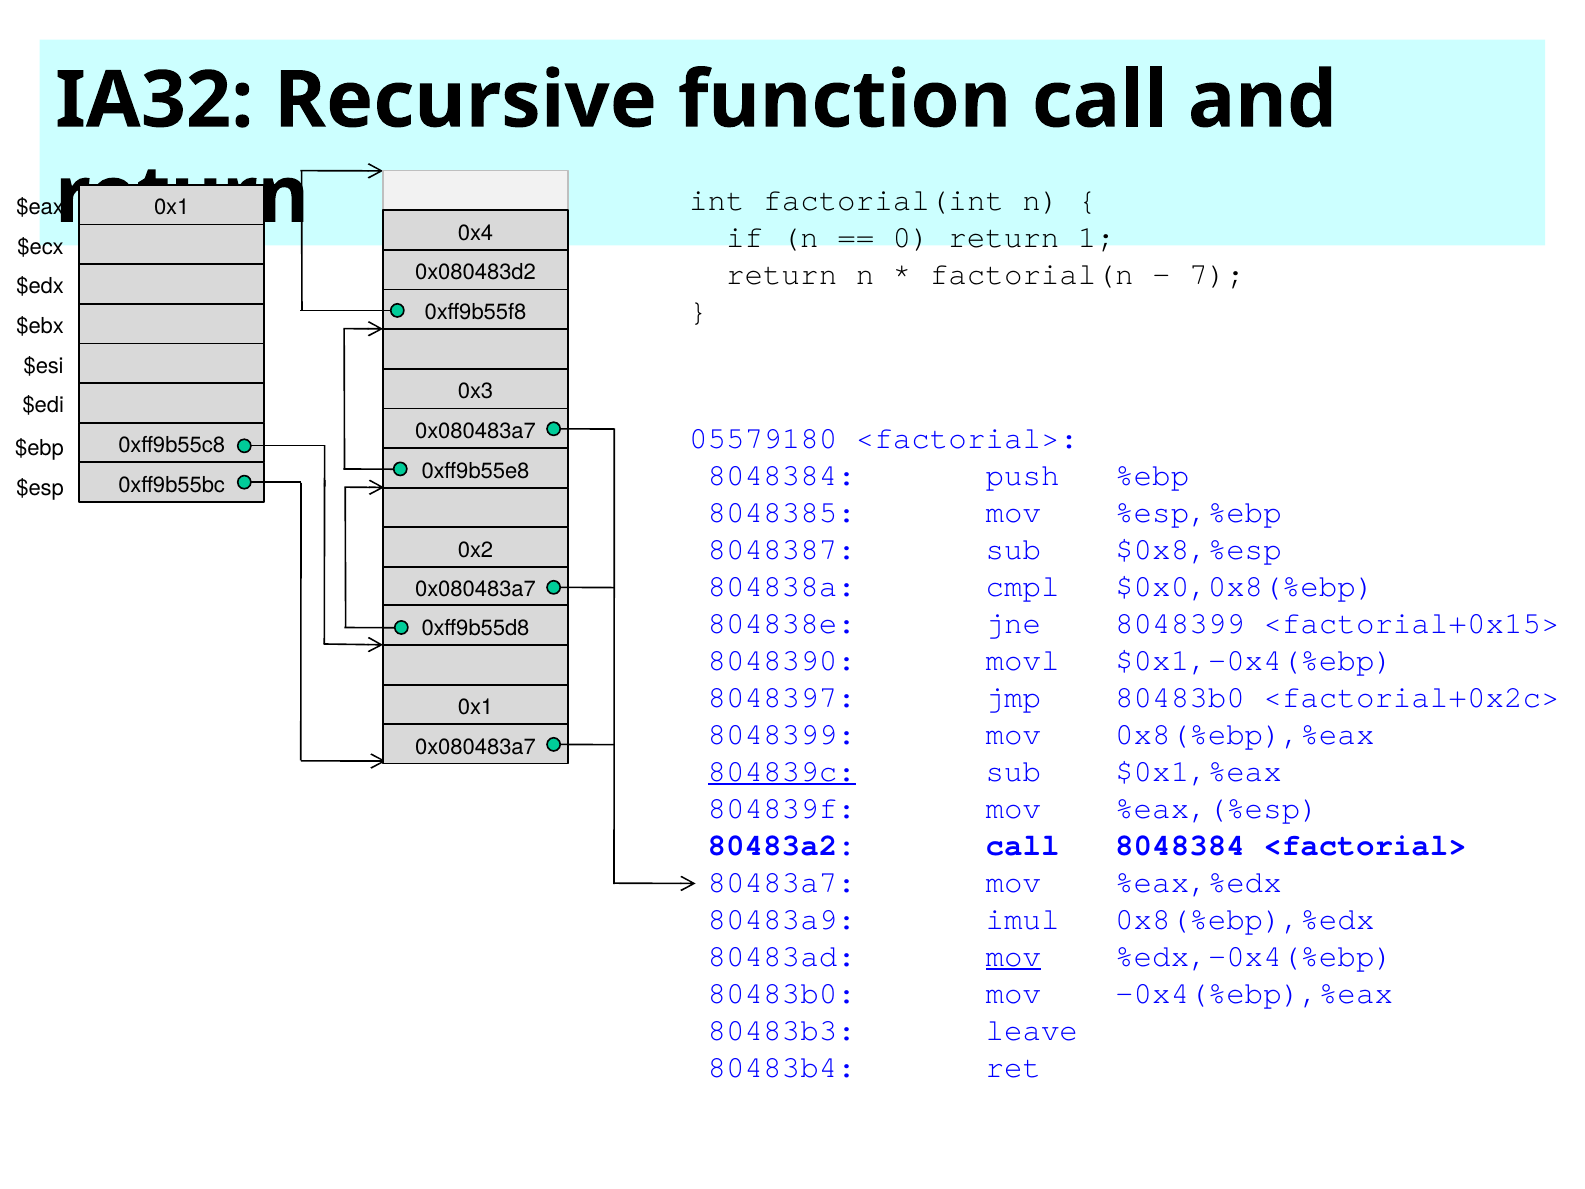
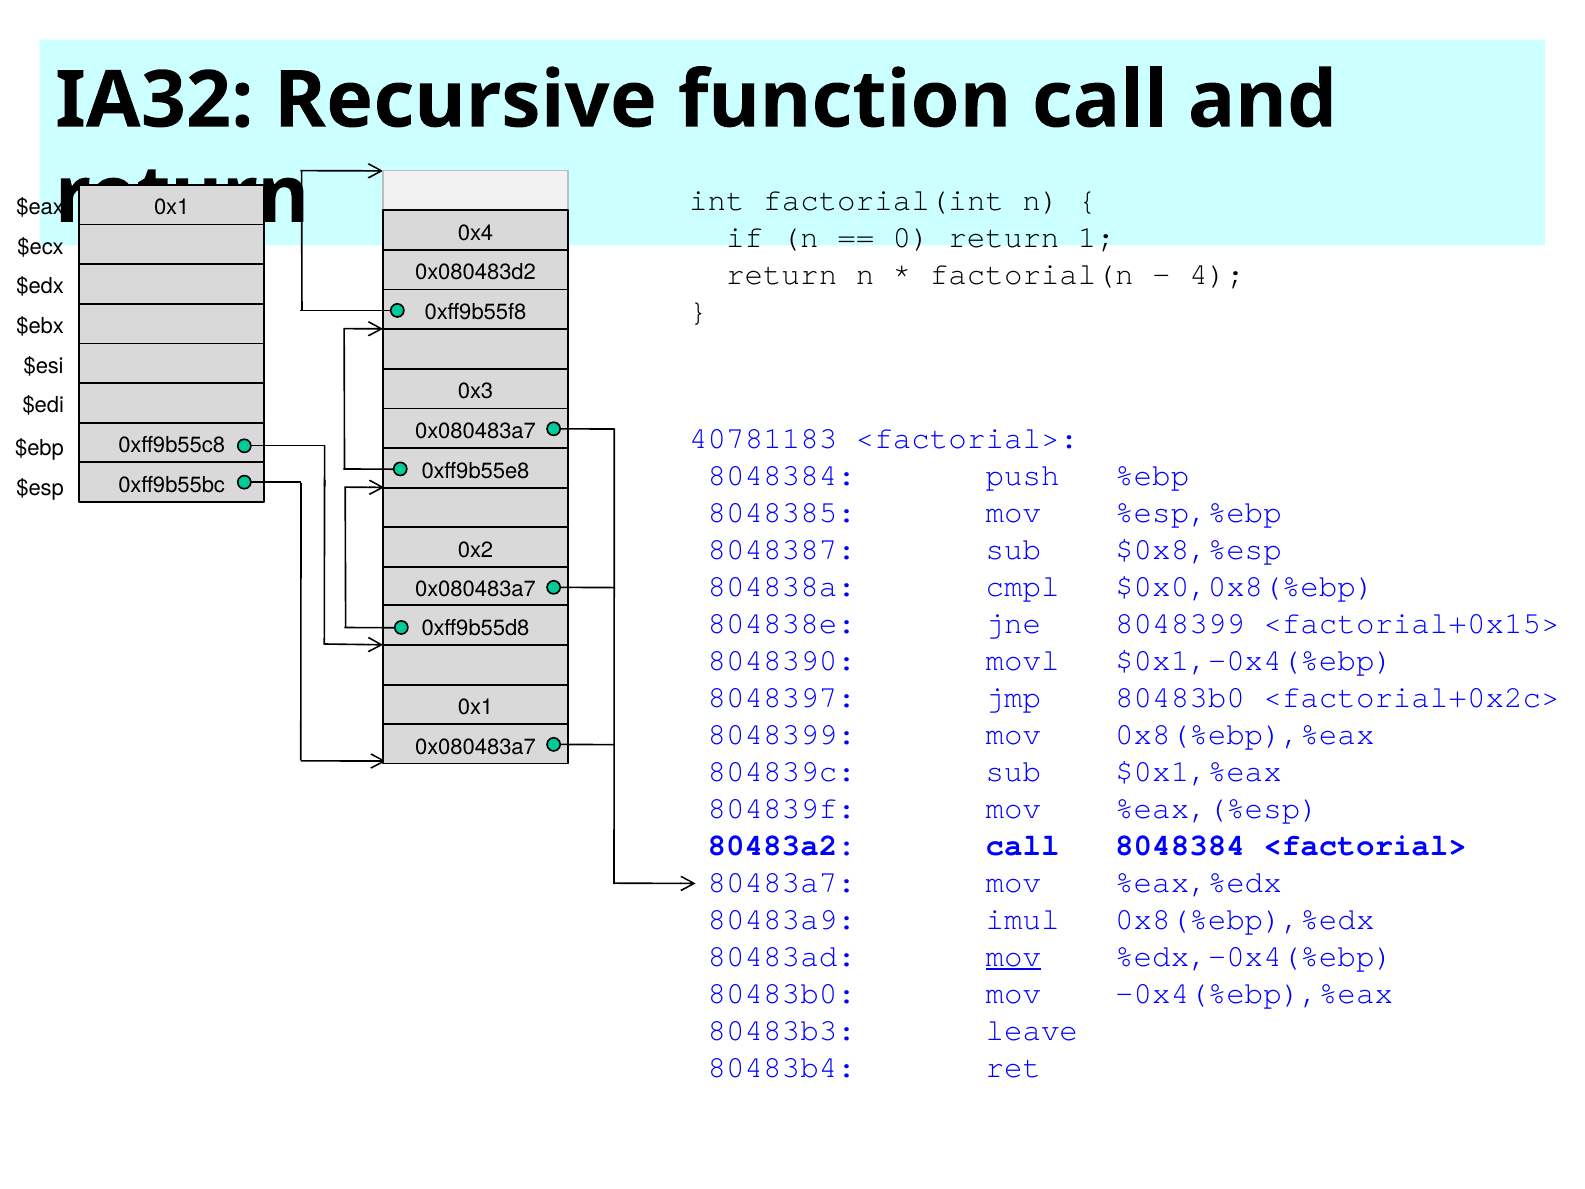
7: 7 -> 4
05579180: 05579180 -> 40781183
804839c underline: present -> none
